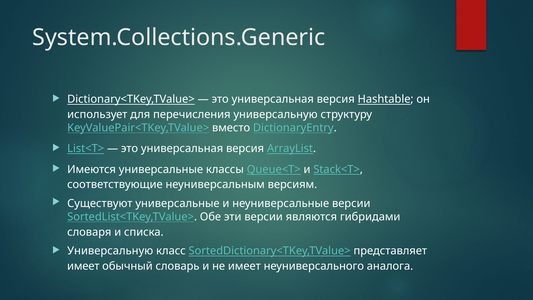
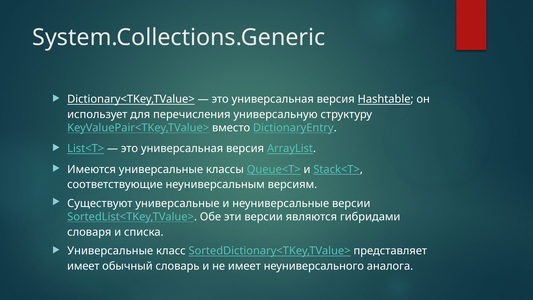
Универсальную at (110, 251): Универсальную -> Универсальные
